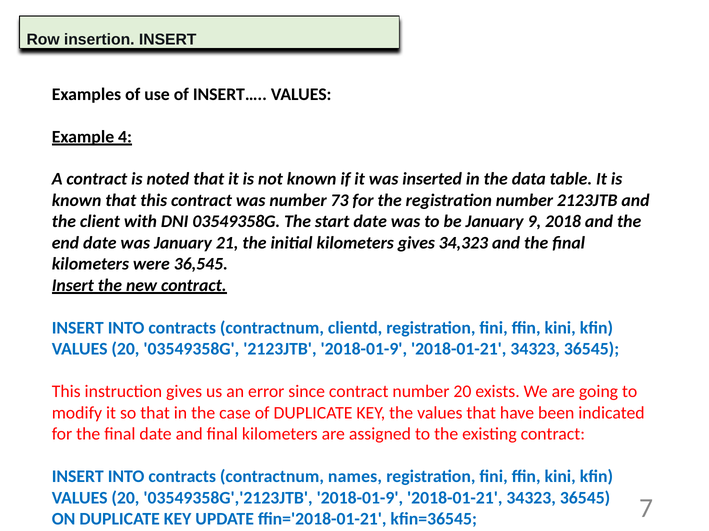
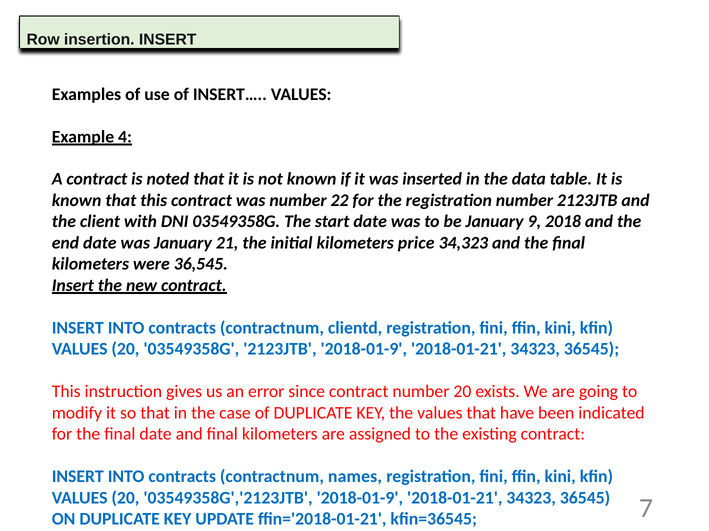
73: 73 -> 22
kilometers gives: gives -> price
